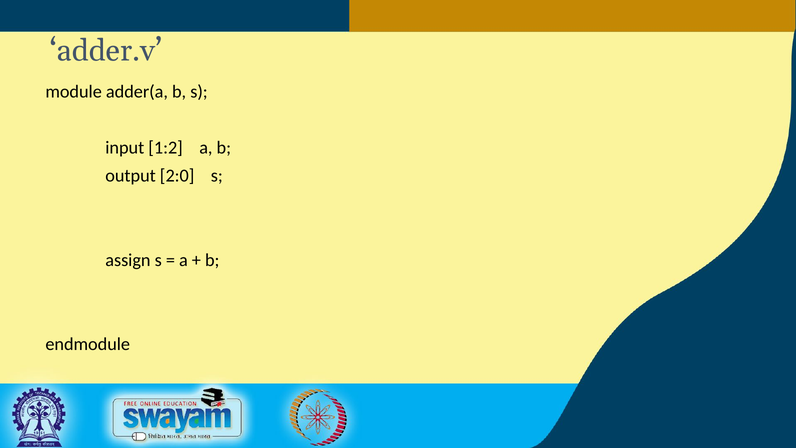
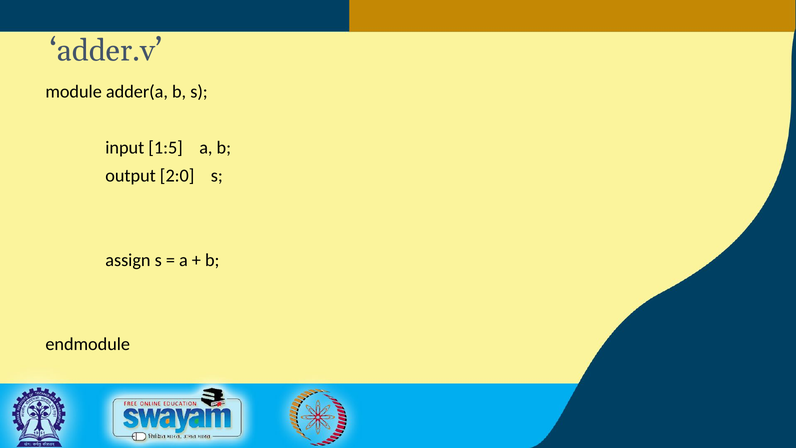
1:2: 1:2 -> 1:5
